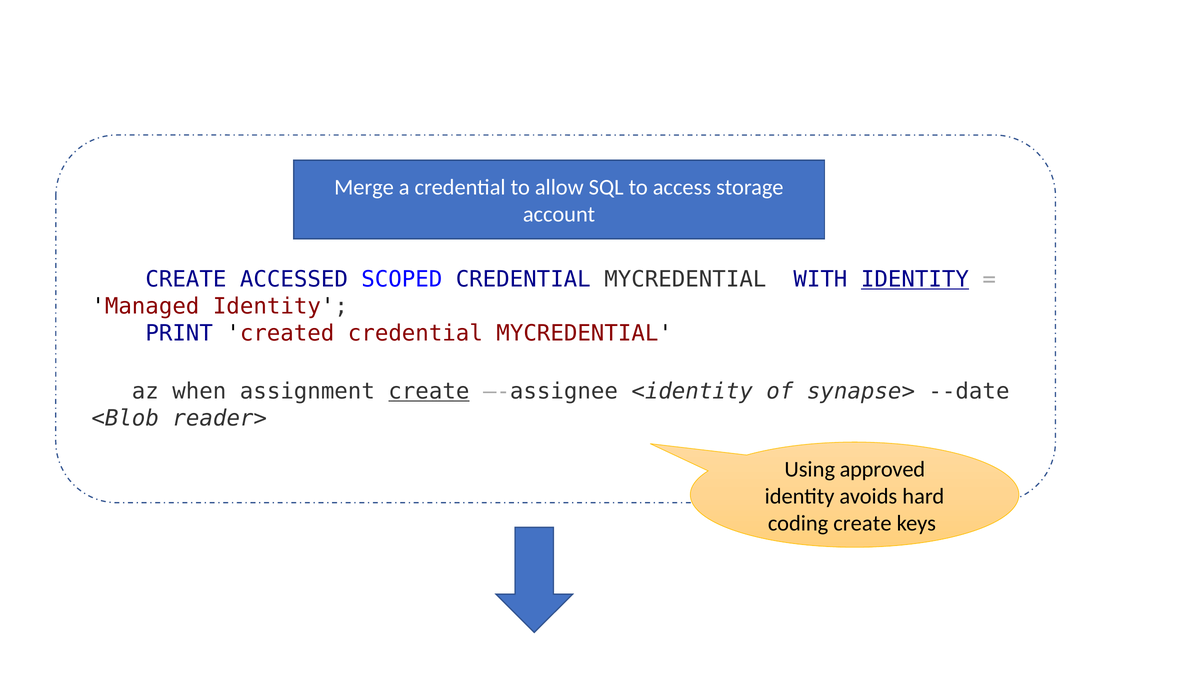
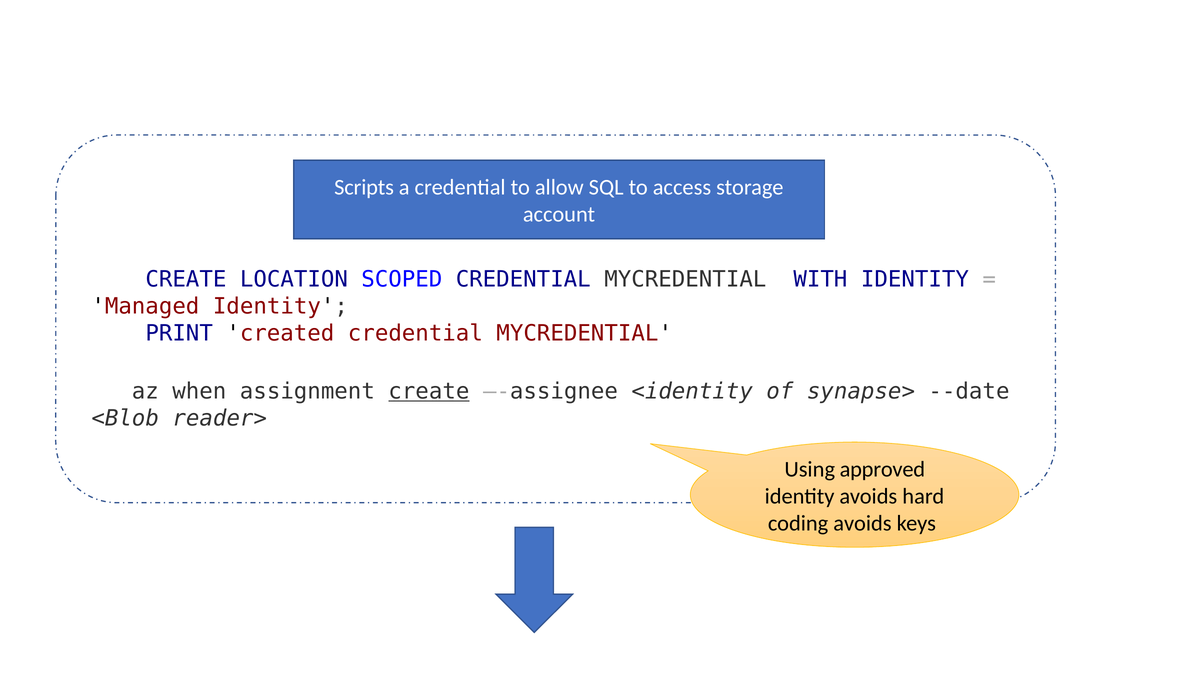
Merge: Merge -> Scripts
ACCESSED: ACCESSED -> LOCATION
IDENTITY at (915, 280) underline: present -> none
coding create: create -> avoids
